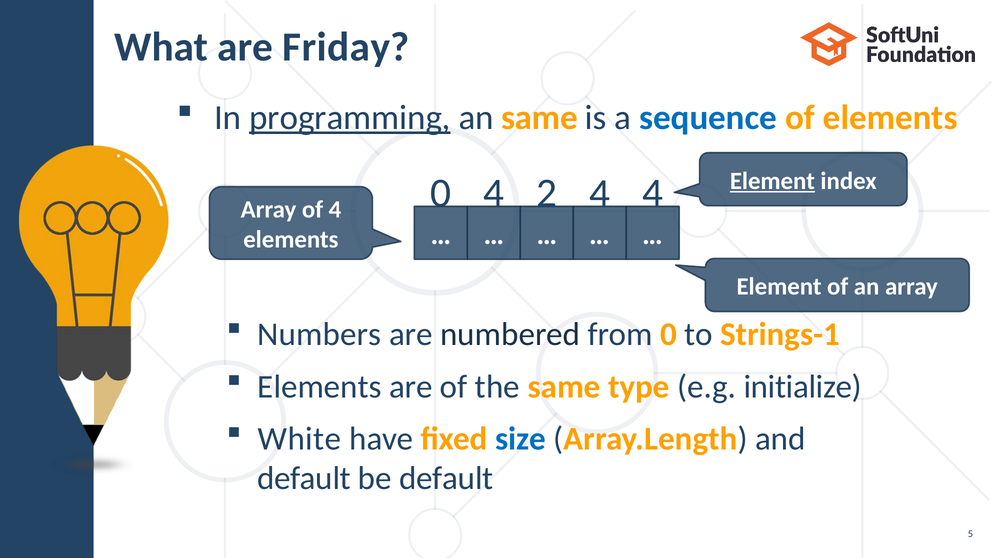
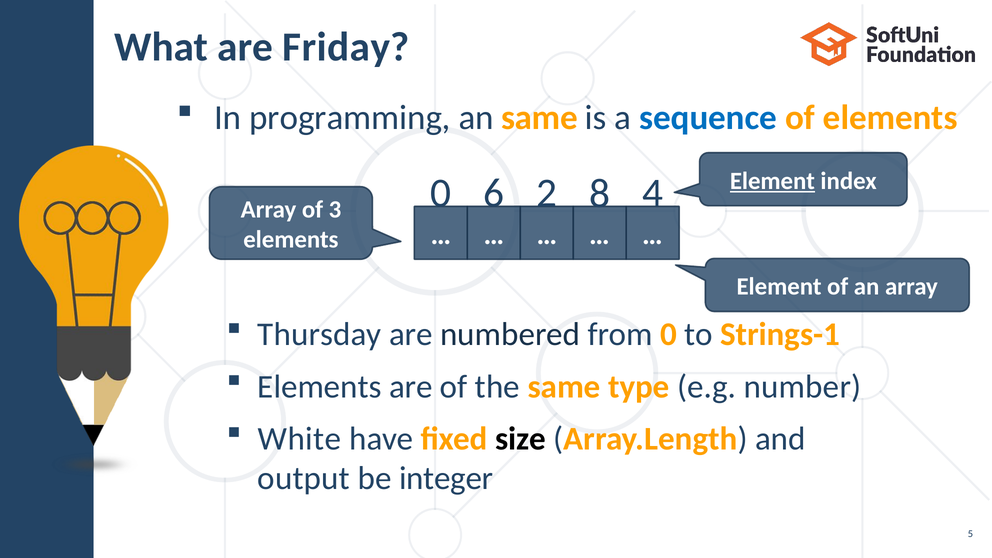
programming underline: present -> none
0 4: 4 -> 6
2 4: 4 -> 8
of 4: 4 -> 3
Numbers: Numbers -> Thursday
initialize: initialize -> number
size colour: blue -> black
default at (304, 479): default -> output
be default: default -> integer
